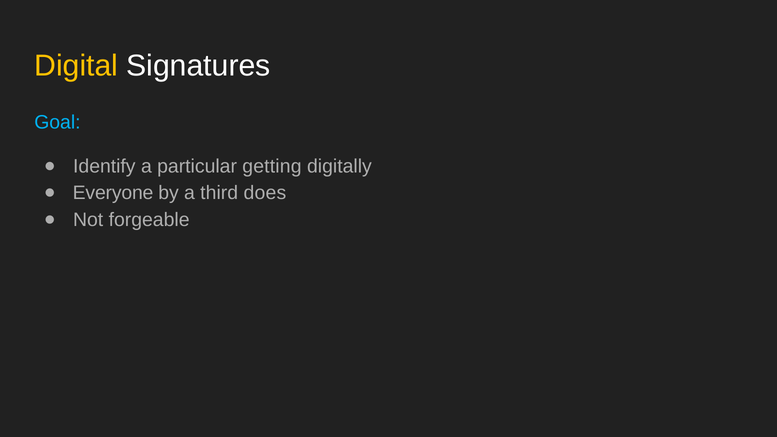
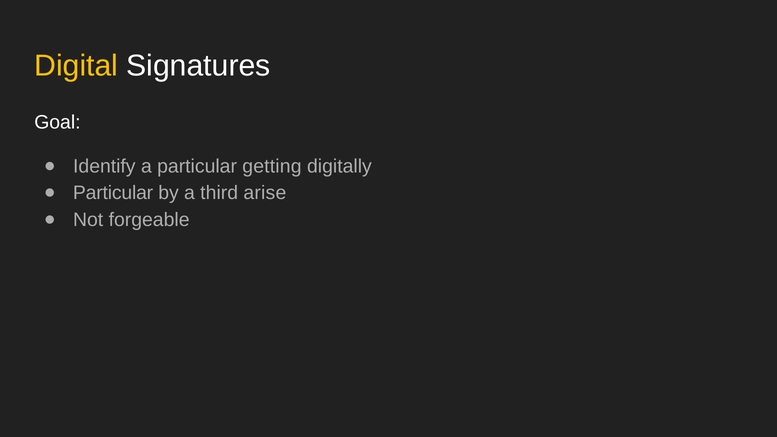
Goal colour: light blue -> white
Everyone at (113, 193): Everyone -> Particular
does: does -> arise
